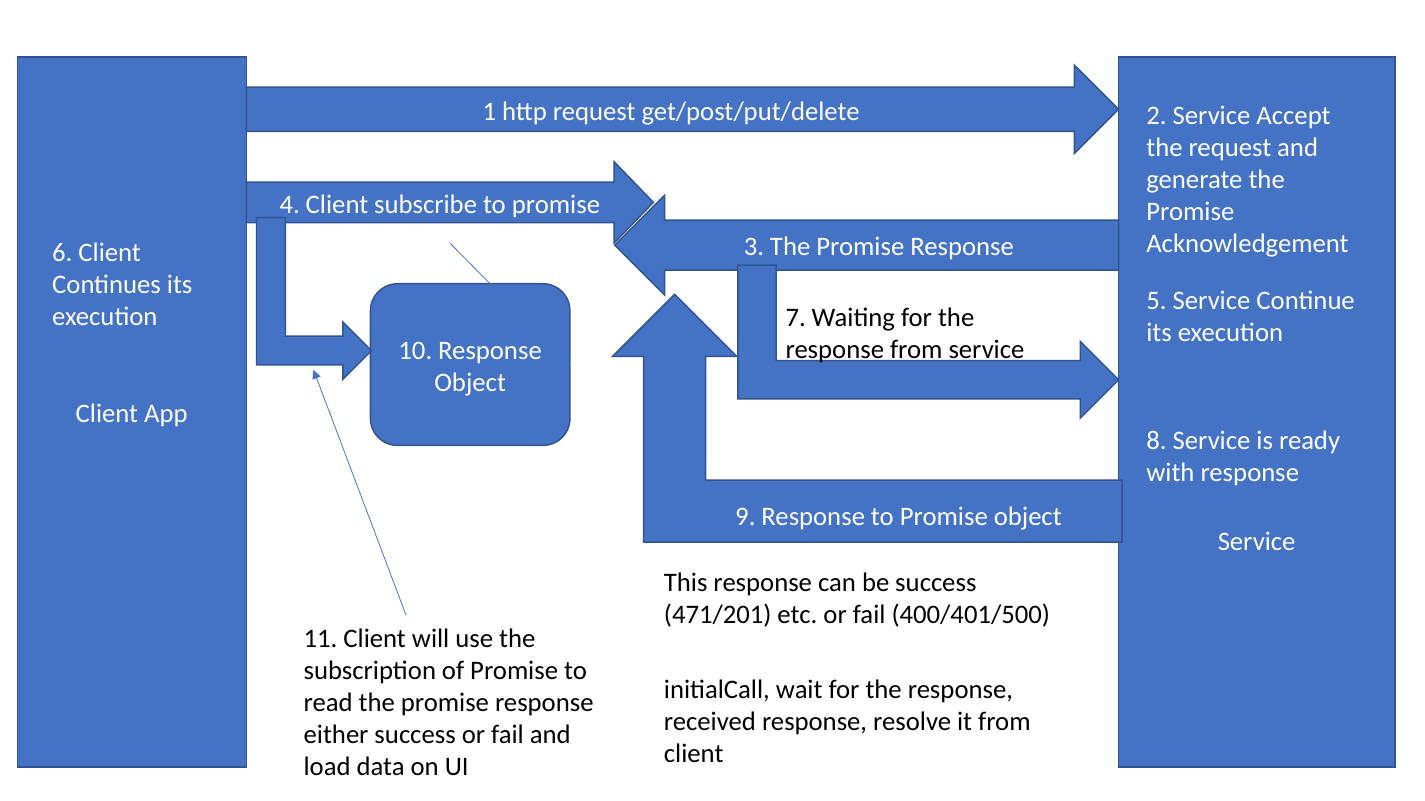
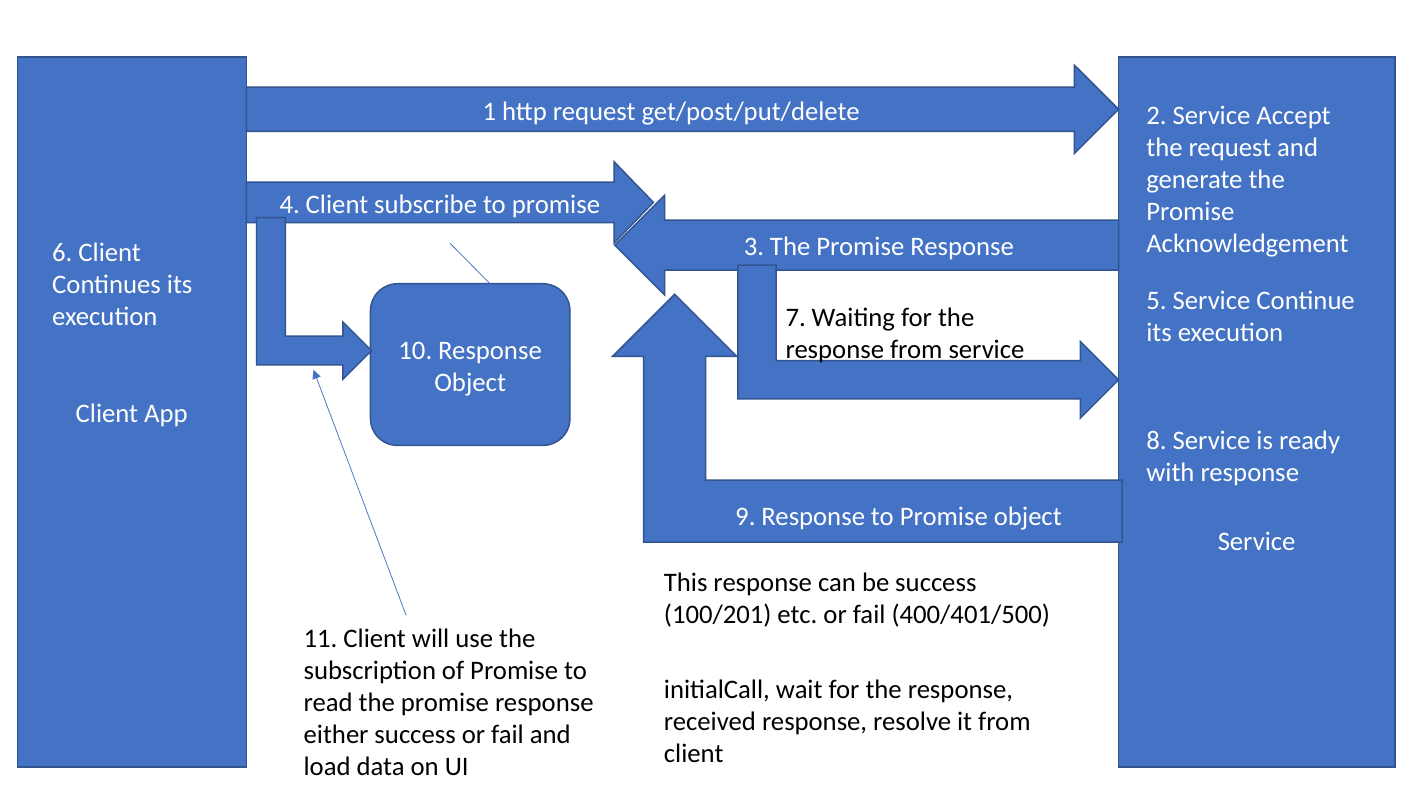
471/201: 471/201 -> 100/201
